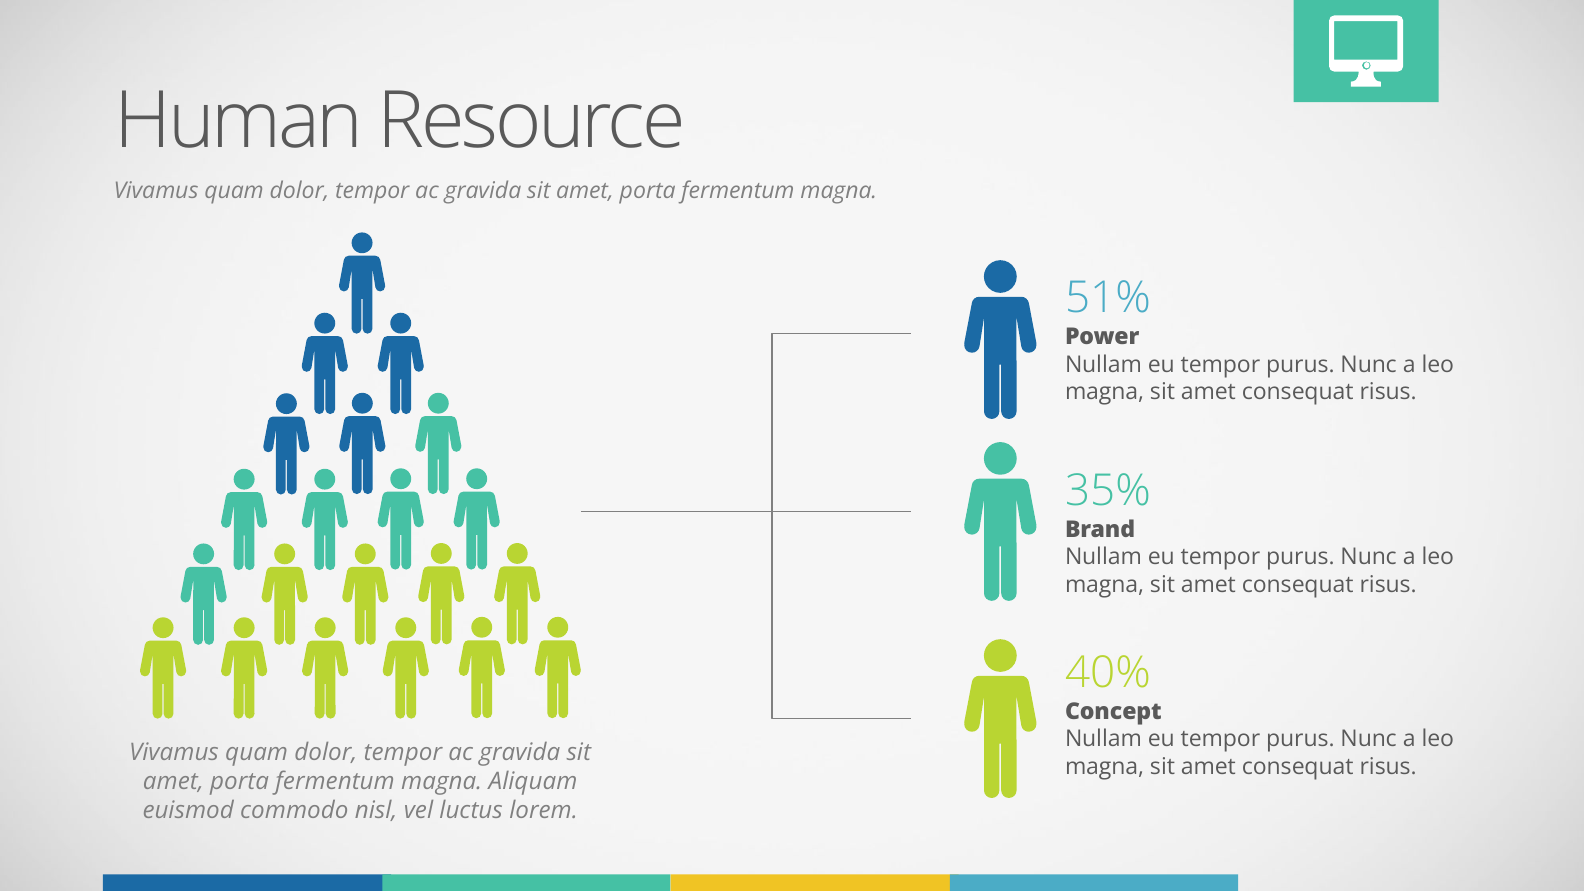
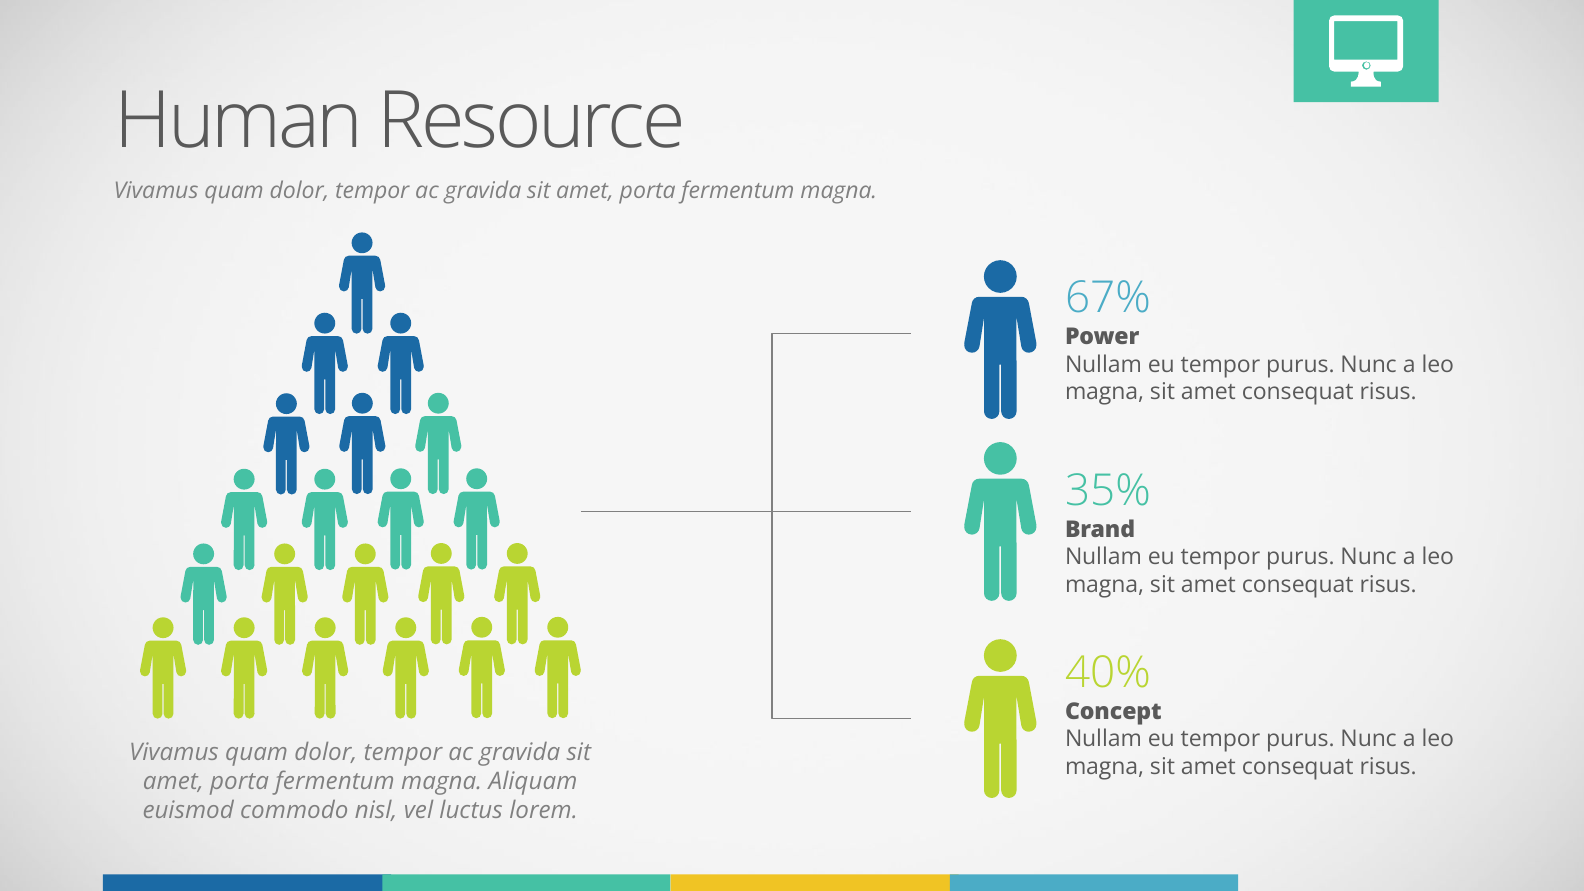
51%: 51% -> 67%
